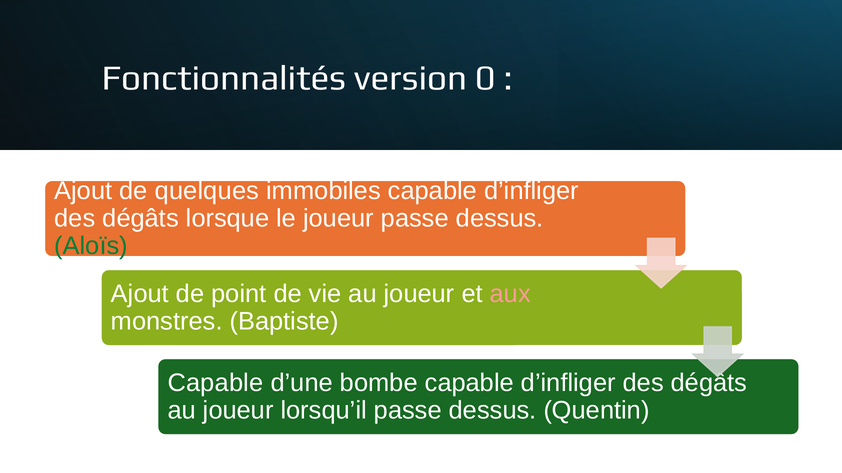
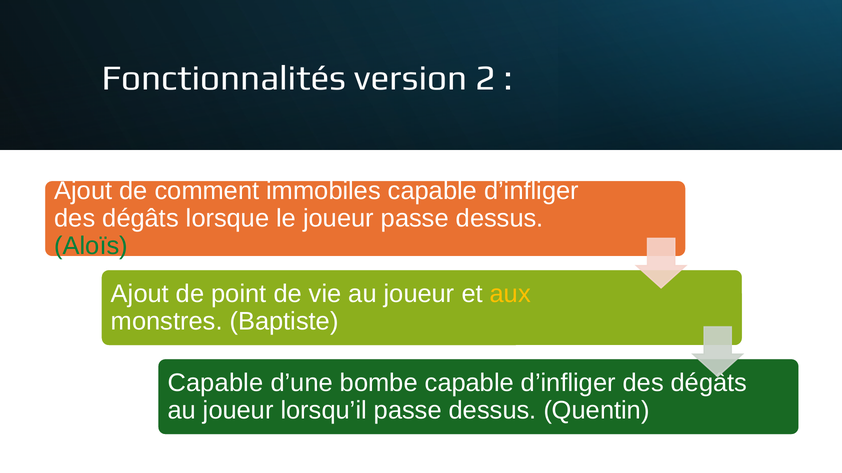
0: 0 -> 2
quelques: quelques -> comment
aux colour: pink -> yellow
